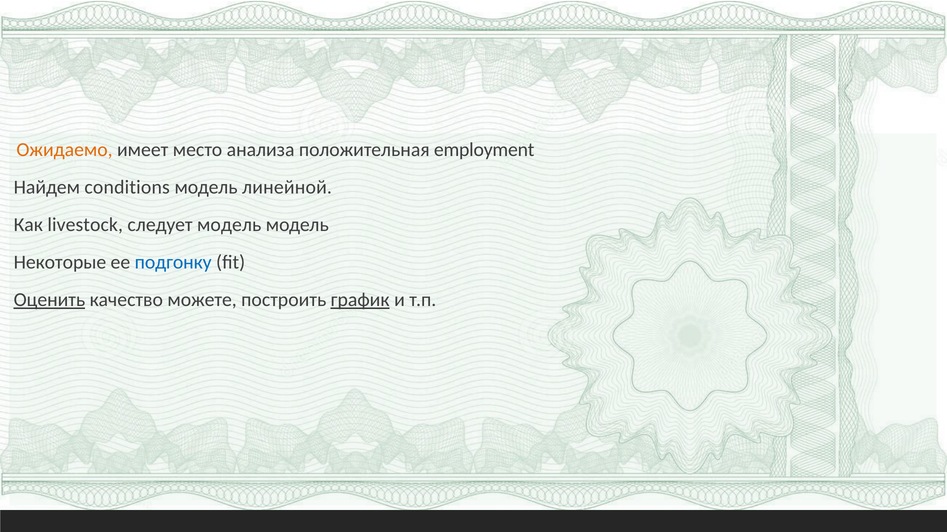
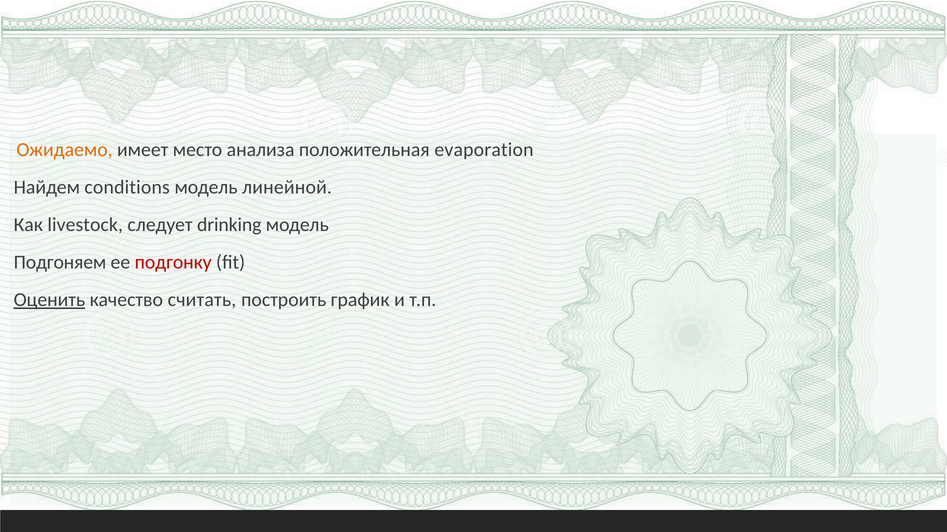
employment: employment -> evaporation
следует модель: модель -> drinking
Некоторые: Некоторые -> Подгоняем
подгонку colour: blue -> red
можете: можете -> считать
график underline: present -> none
